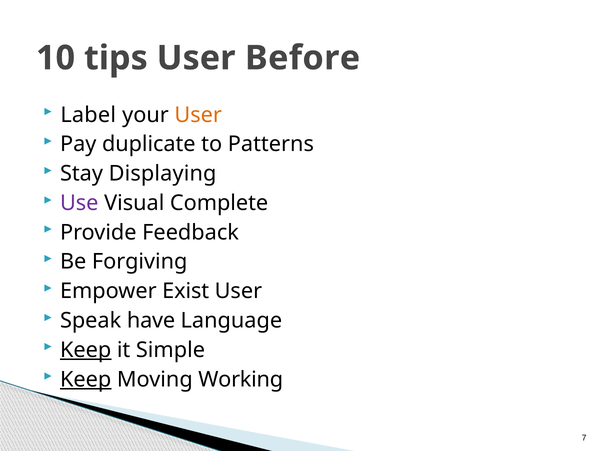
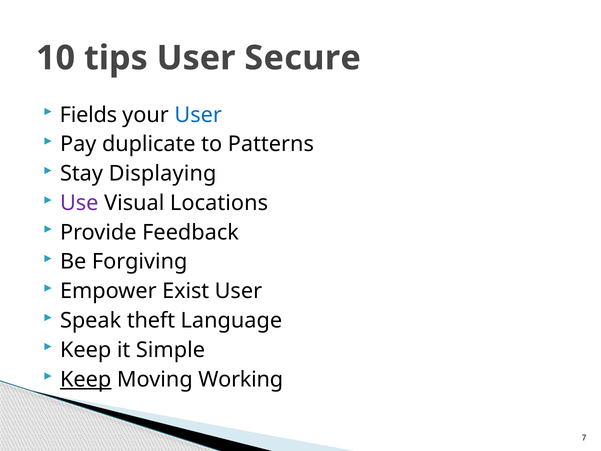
Before: Before -> Secure
Label: Label -> Fields
User at (198, 115) colour: orange -> blue
Complete: Complete -> Locations
have: have -> theft
Keep at (86, 350) underline: present -> none
